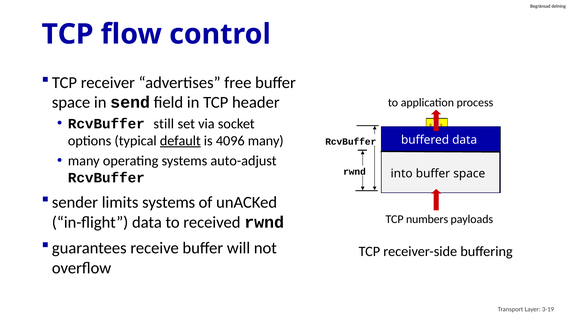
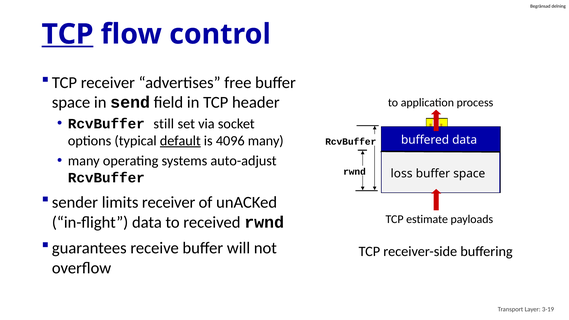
TCP at (68, 34) underline: none -> present
into: into -> loss
limits systems: systems -> receiver
numbers: numbers -> estimate
